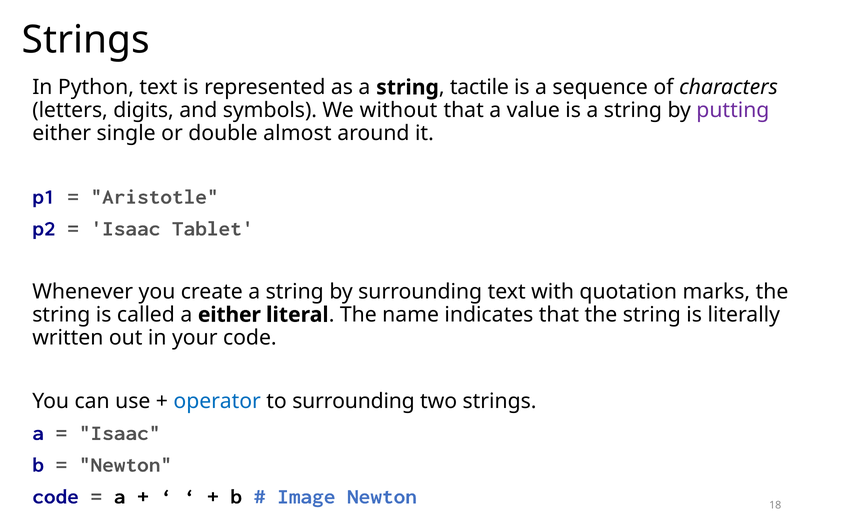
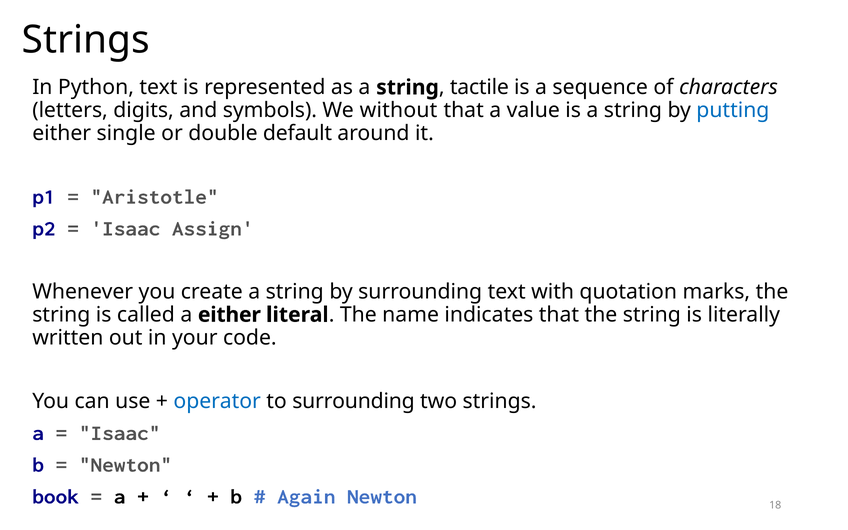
putting colour: purple -> blue
almost: almost -> default
Tablet: Tablet -> Assign
code at (56, 496): code -> book
Image: Image -> Again
